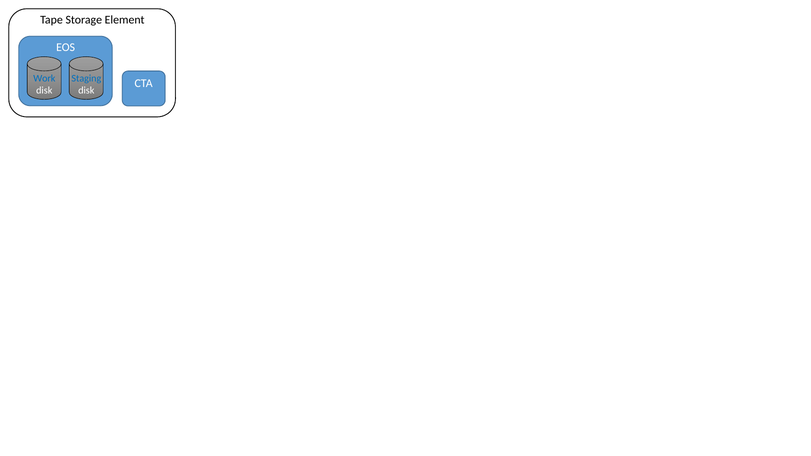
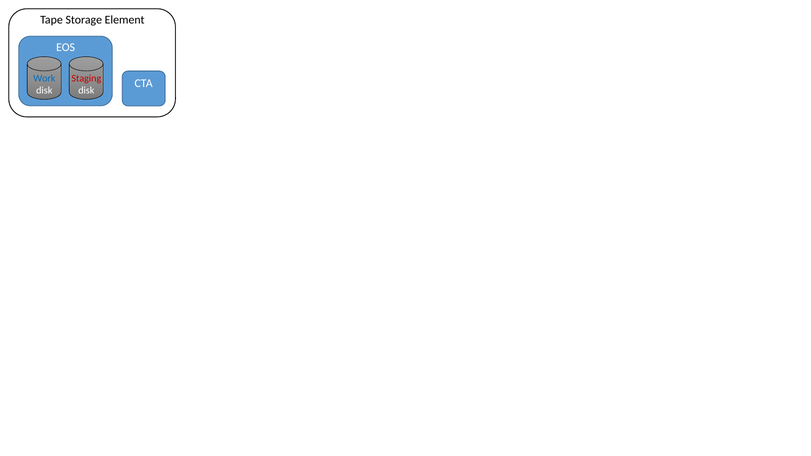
Staging colour: blue -> red
